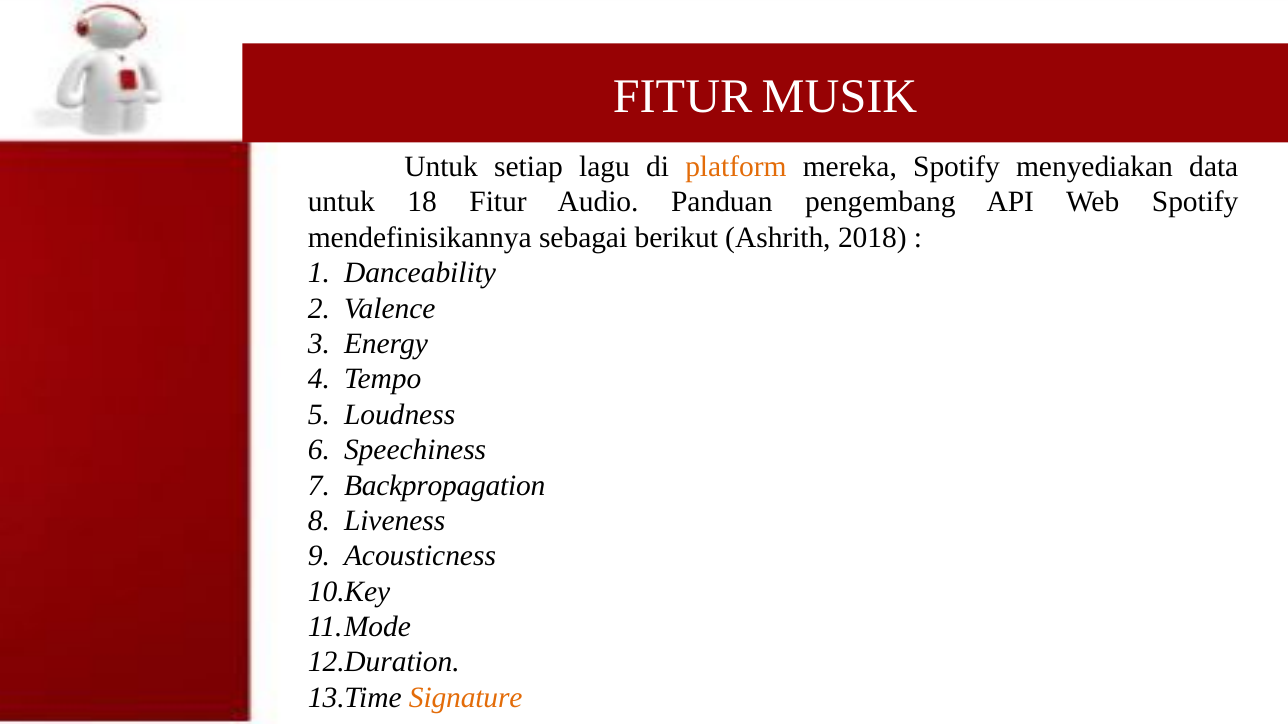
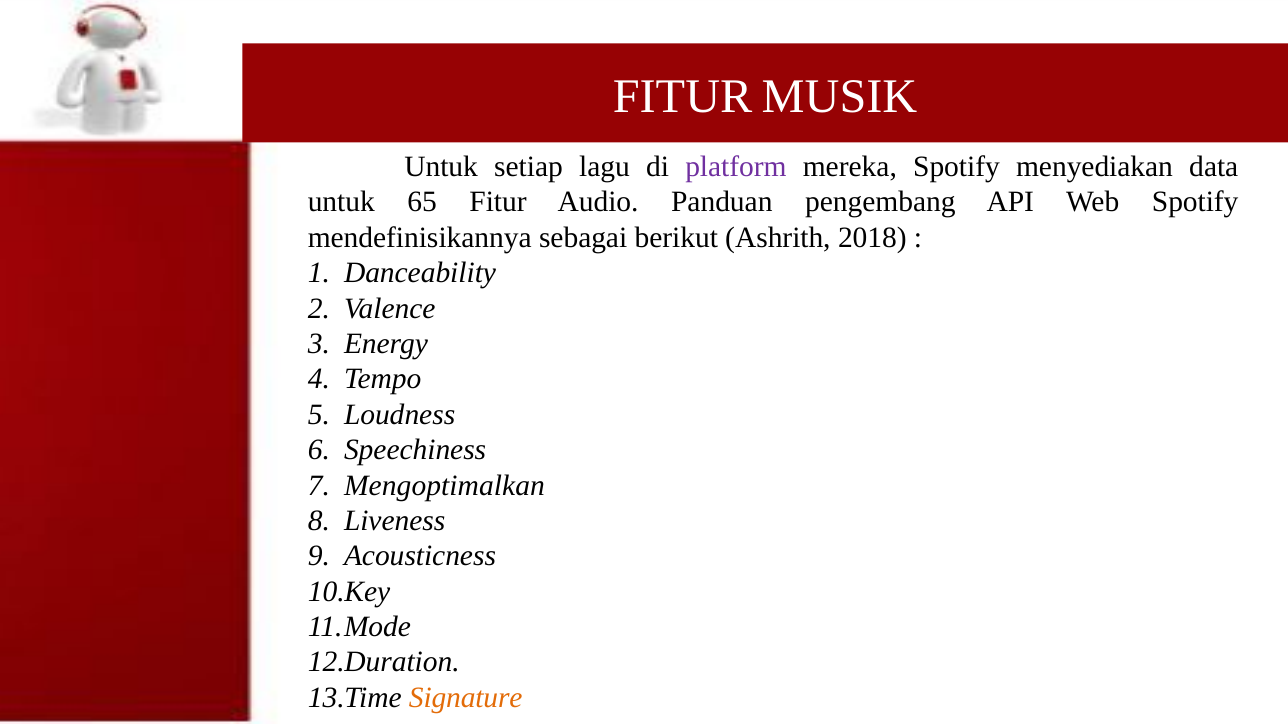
platform colour: orange -> purple
18: 18 -> 65
Backpropagation: Backpropagation -> Mengoptimalkan
